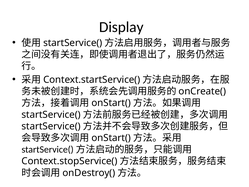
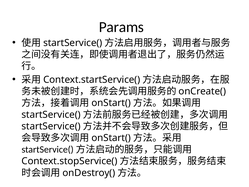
Display: Display -> Params
